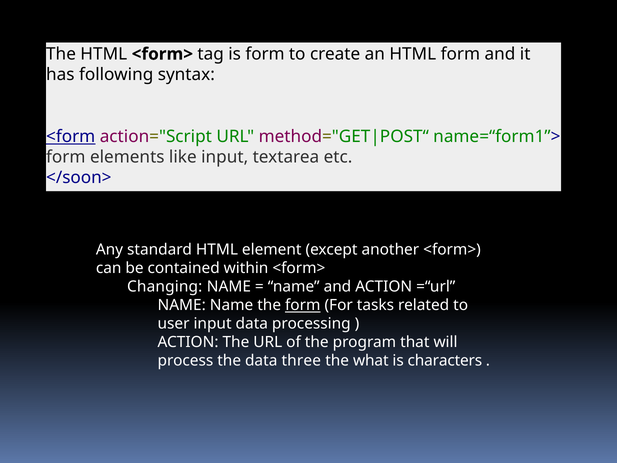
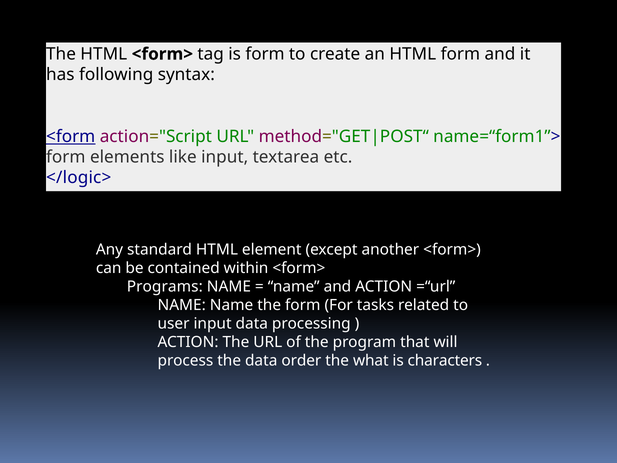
</soon>: </soon> -> </logic>
Changing: Changing -> Programs
form at (303, 305) underline: present -> none
three: three -> order
